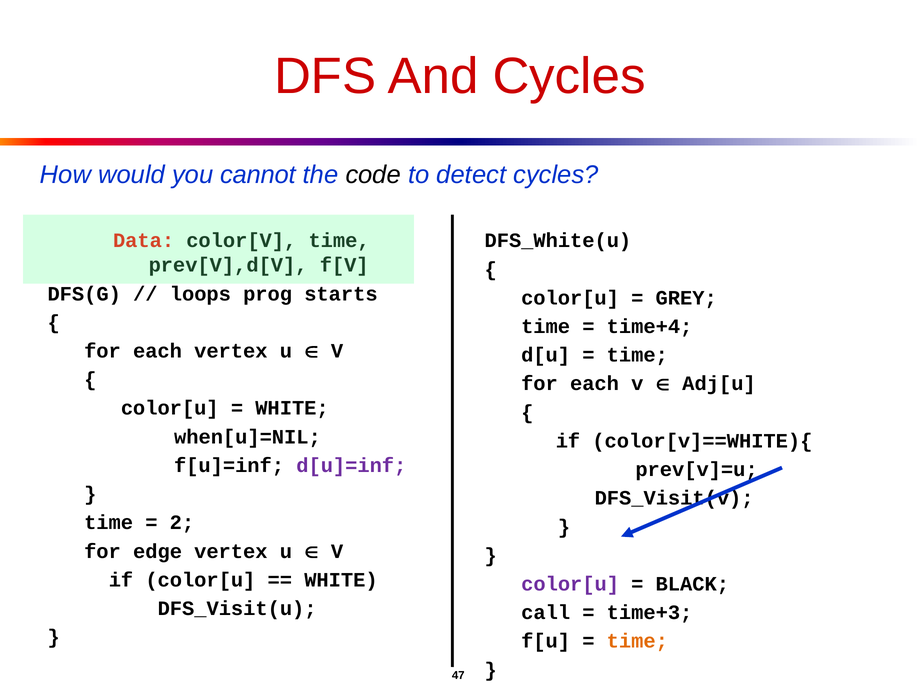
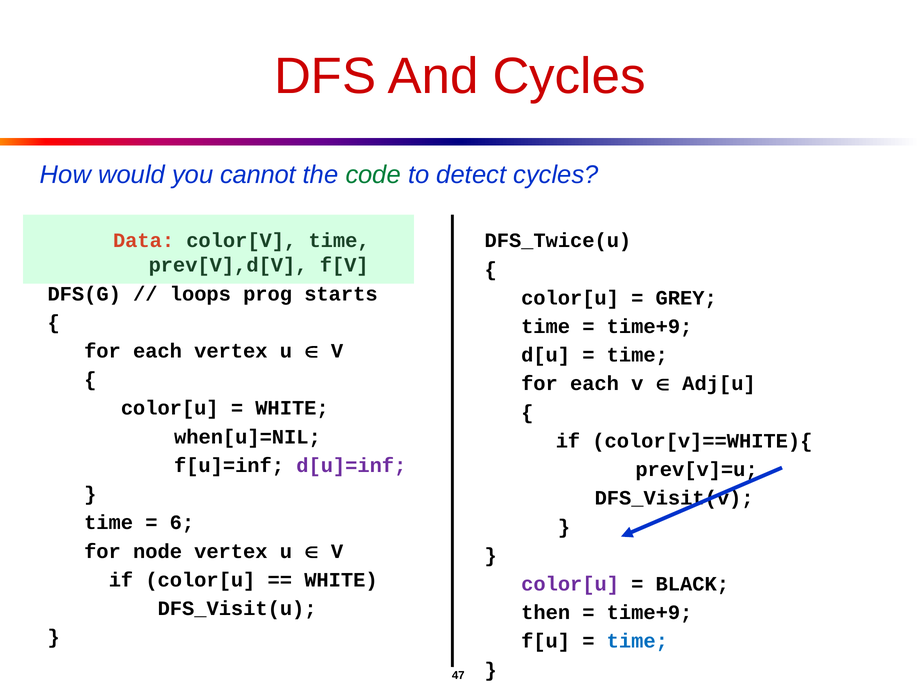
code colour: black -> green
DFS_White(u: DFS_White(u -> DFS_Twice(u
time+4 at (650, 326): time+4 -> time+9
2: 2 -> 6
edge: edge -> node
call: call -> then
time+3 at (650, 613): time+3 -> time+9
time at (637, 641) colour: orange -> blue
